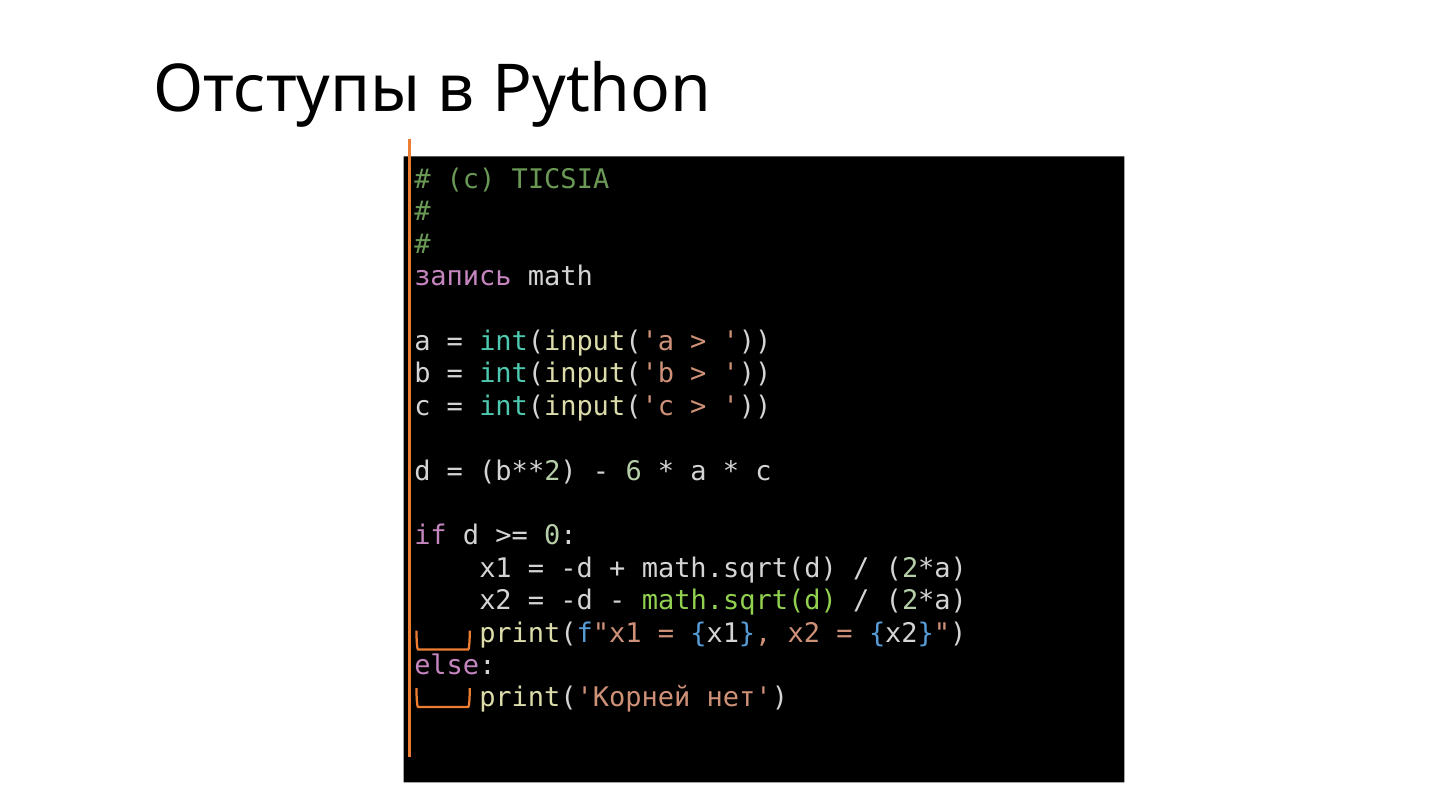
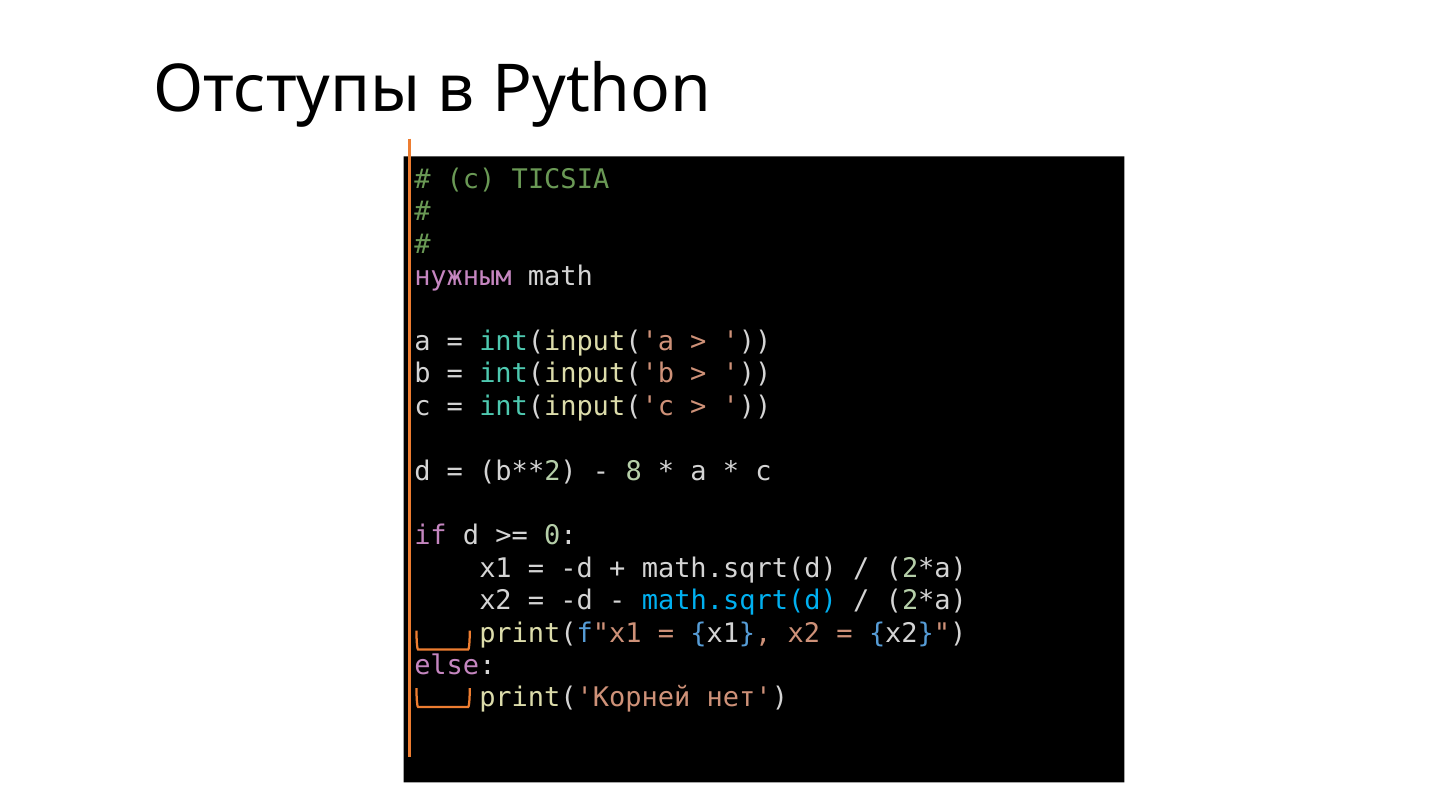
запись: запись -> нужным
6: 6 -> 8
math.sqrt(d at (739, 601) colour: light green -> light blue
